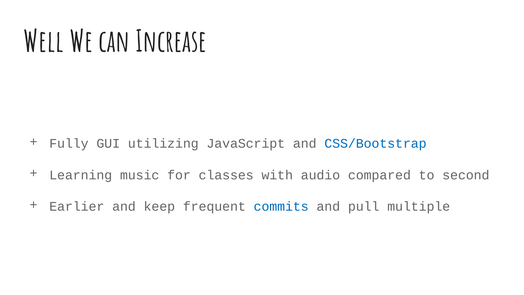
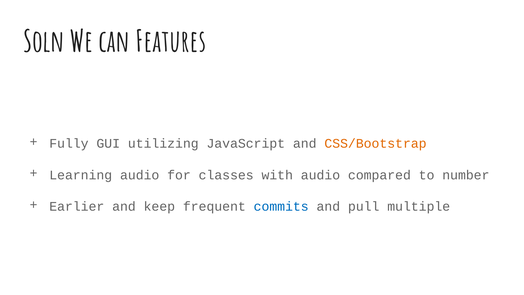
Well: Well -> Soln
Increase: Increase -> Features
CSS/Bootstrap colour: blue -> orange
Learning music: music -> audio
second: second -> number
